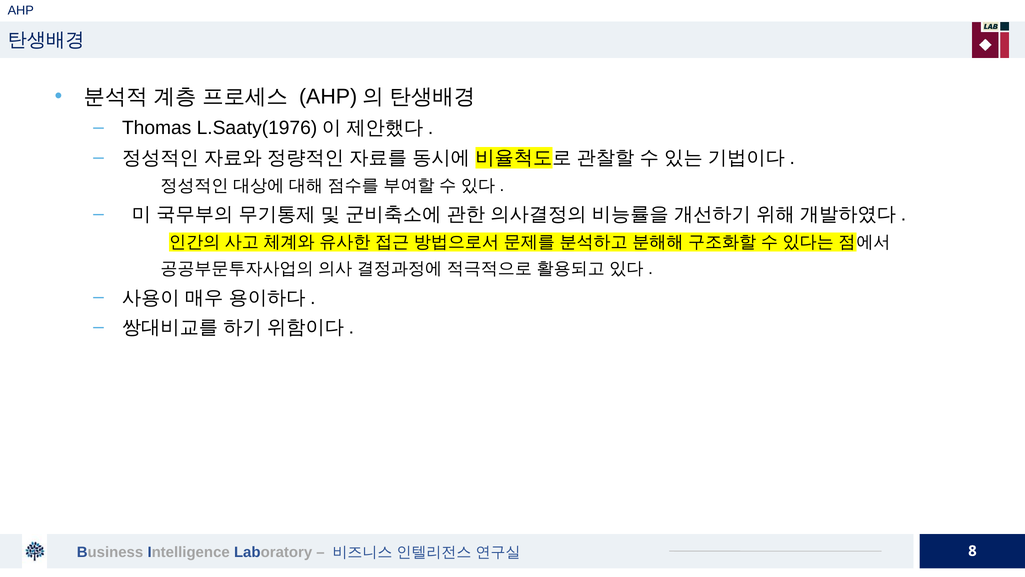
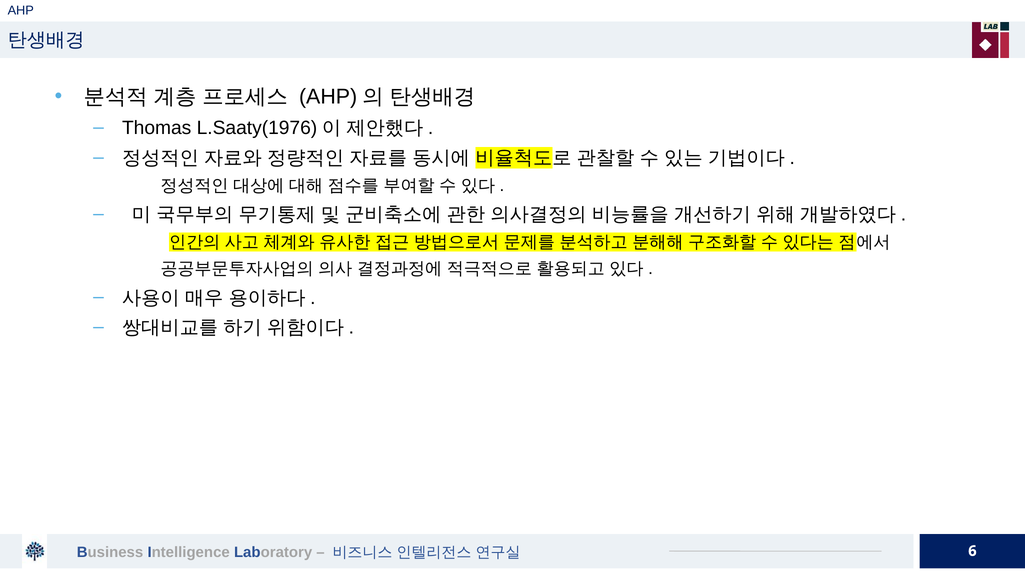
8: 8 -> 6
